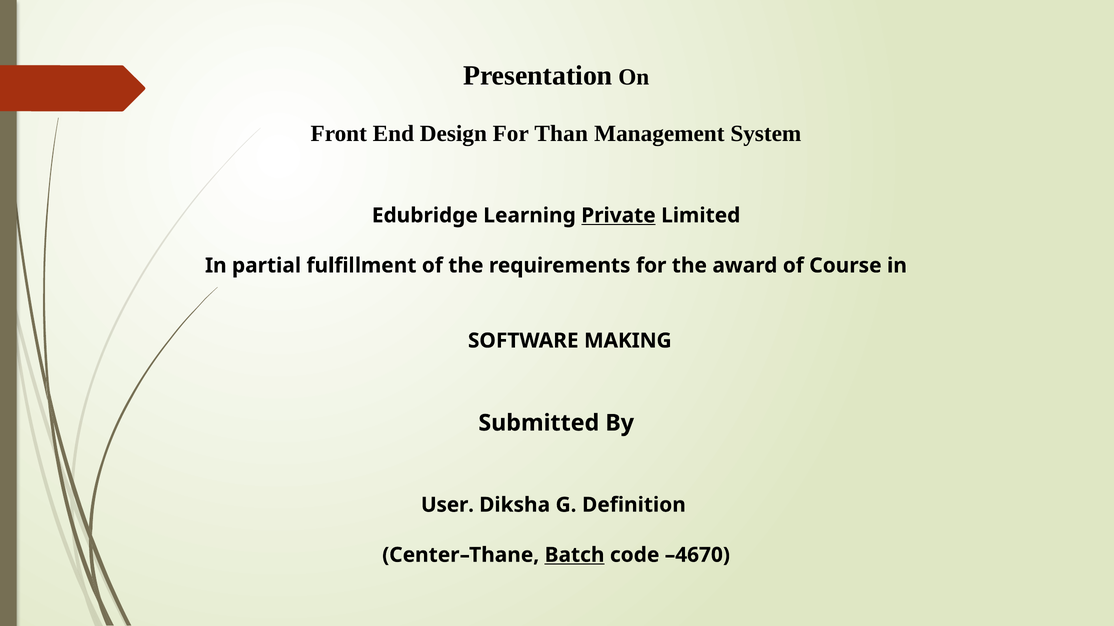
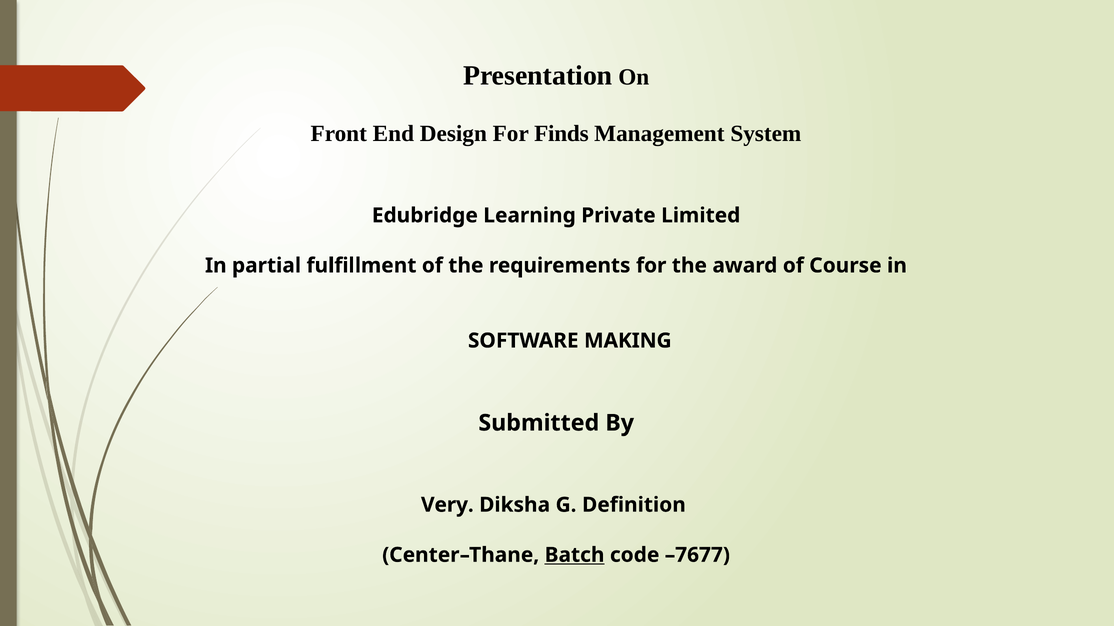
Than: Than -> Finds
Private underline: present -> none
User: User -> Very
–4670: –4670 -> –7677
